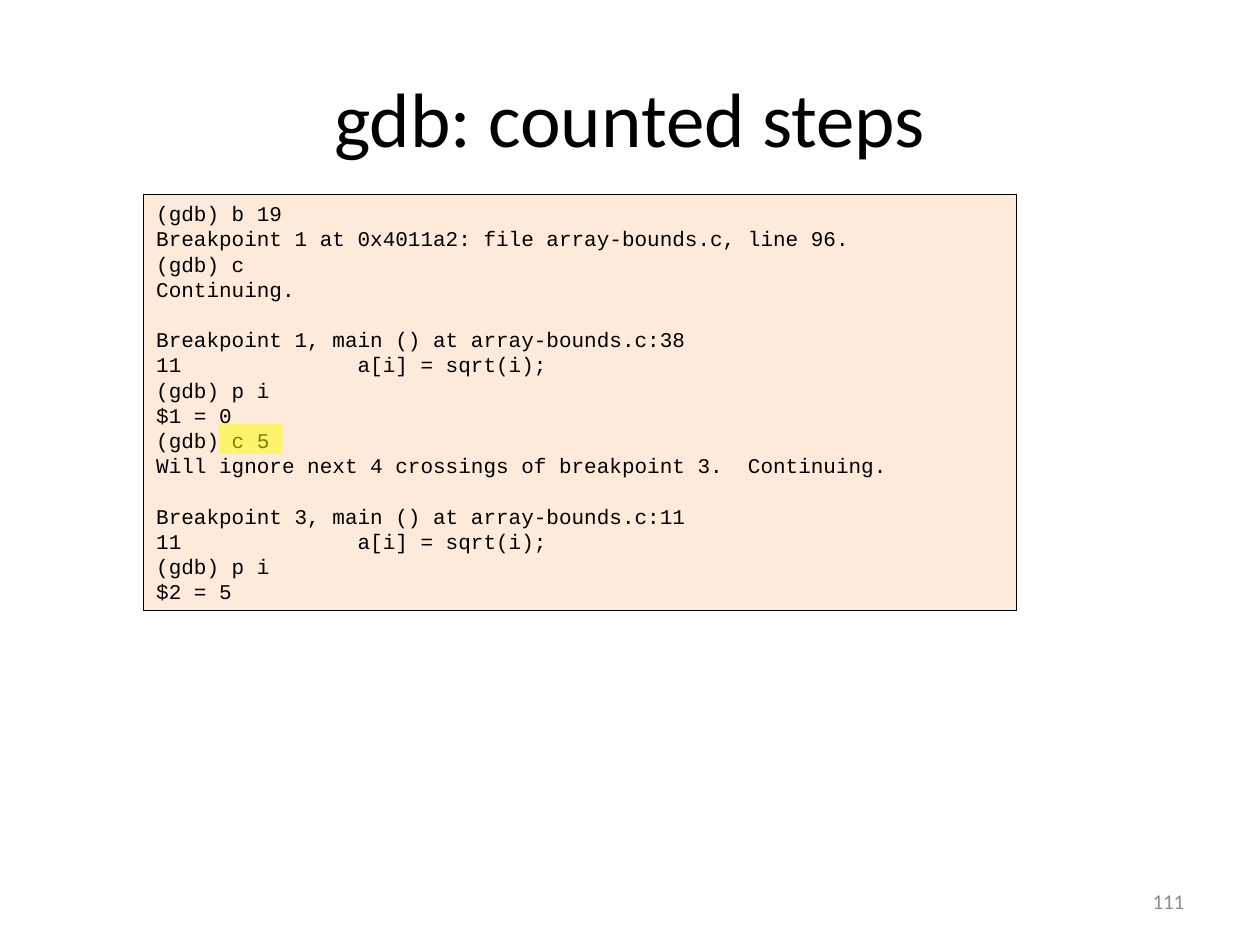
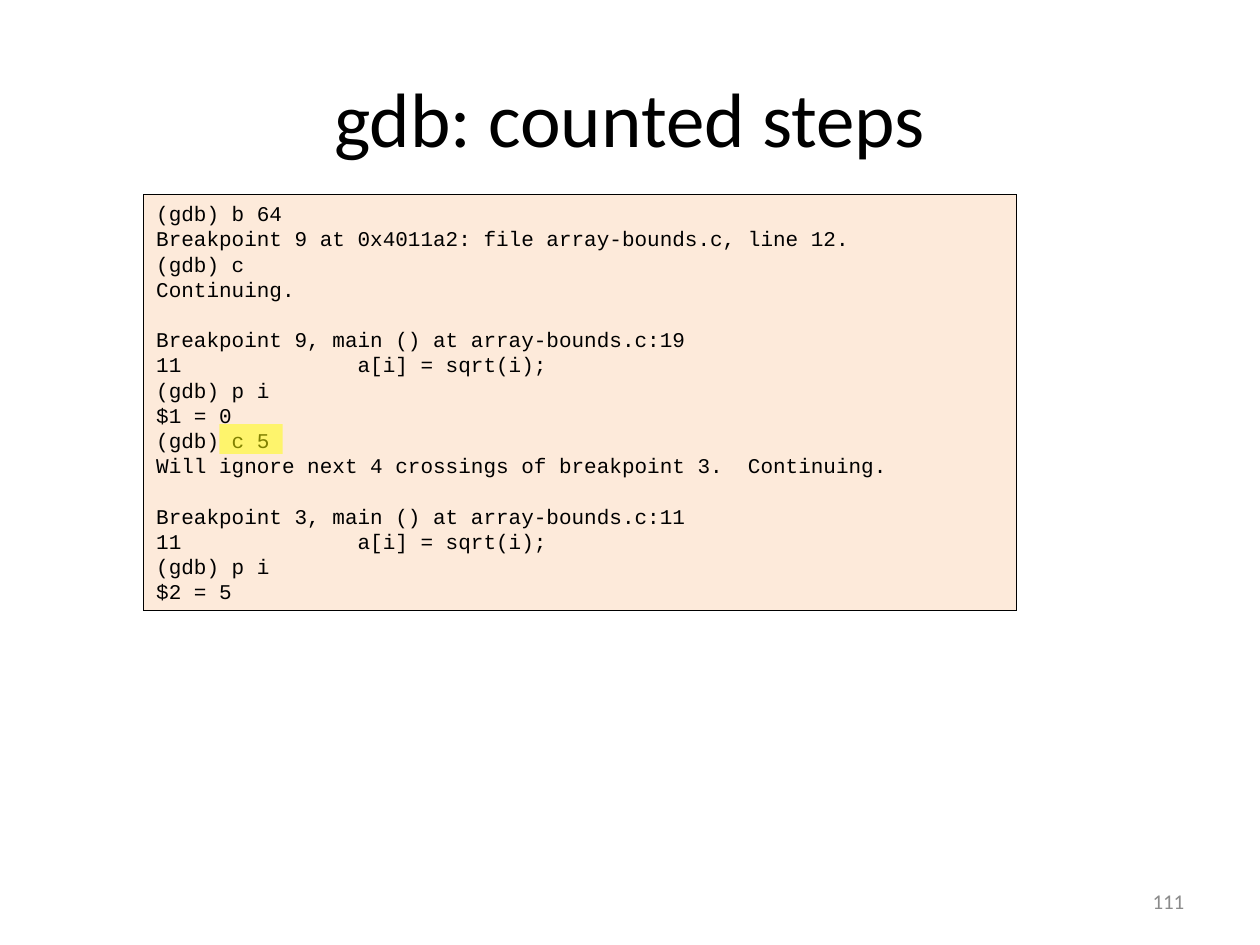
19: 19 -> 64
1 at (301, 240): 1 -> 9
96: 96 -> 12
1 at (307, 341): 1 -> 9
array-bounds.c:38: array-bounds.c:38 -> array-bounds.c:19
